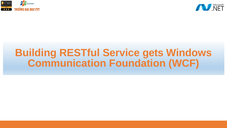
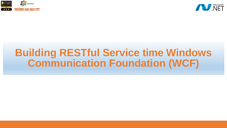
gets: gets -> time
